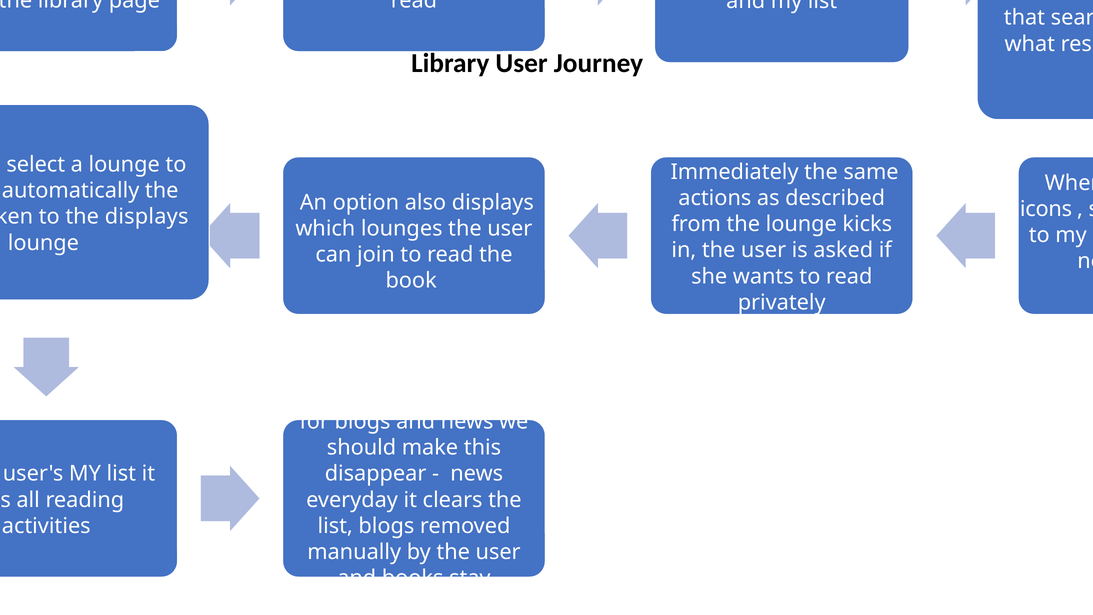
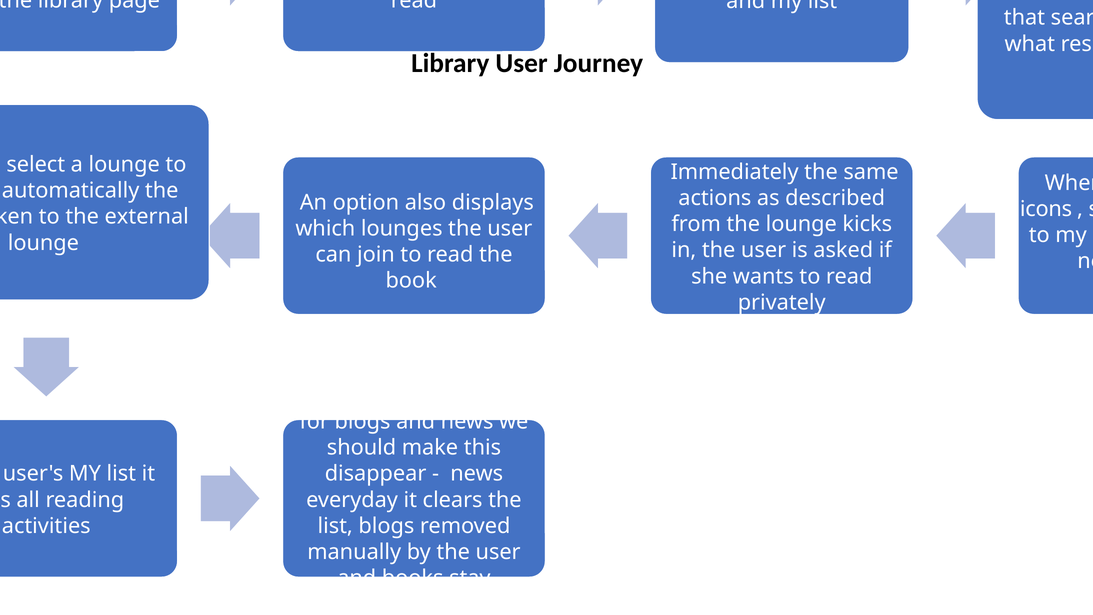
the displays: displays -> external
